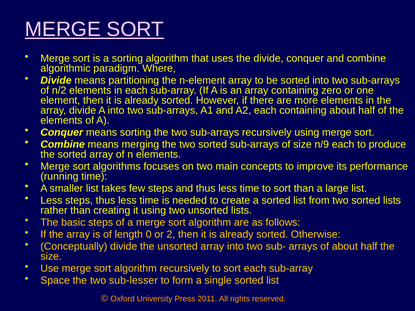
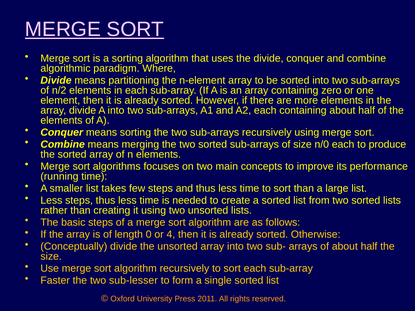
n/9: n/9 -> n/0
2: 2 -> 4
Space: Space -> Faster
